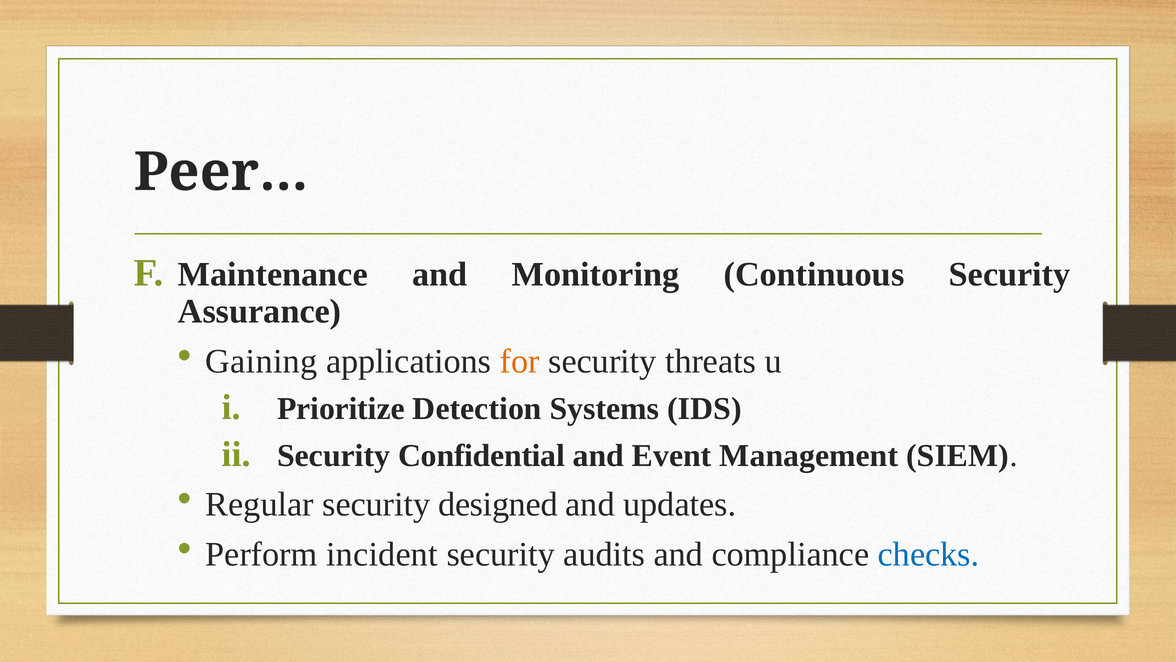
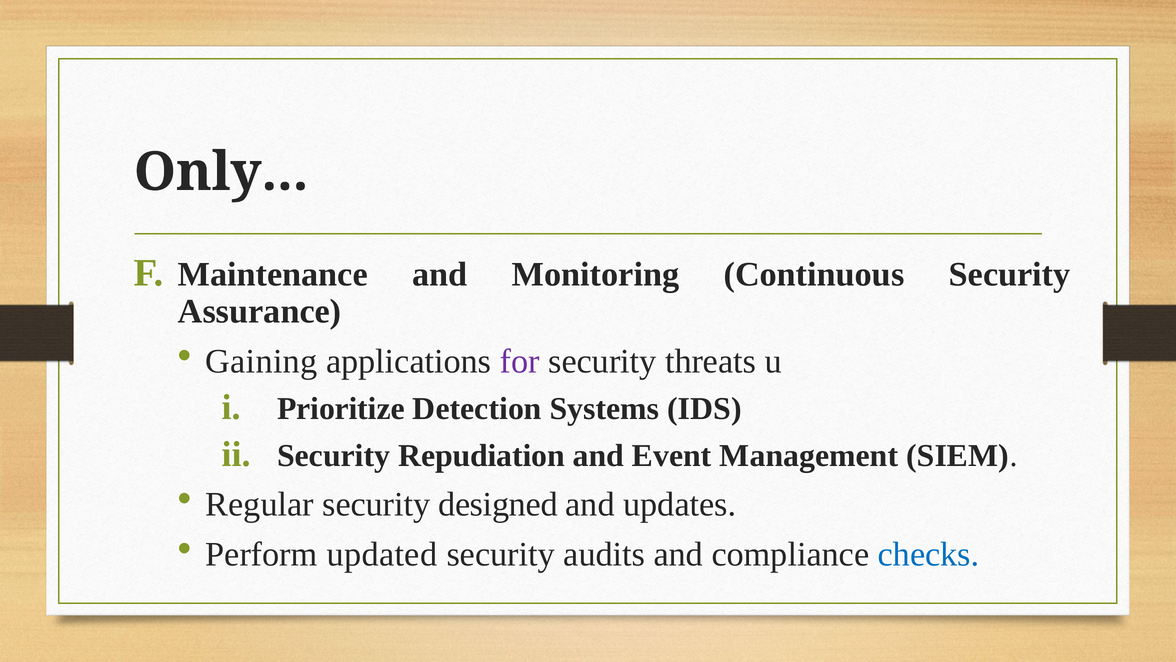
Peer: Peer -> Only
for colour: orange -> purple
Confidential: Confidential -> Repudiation
incident: incident -> updated
